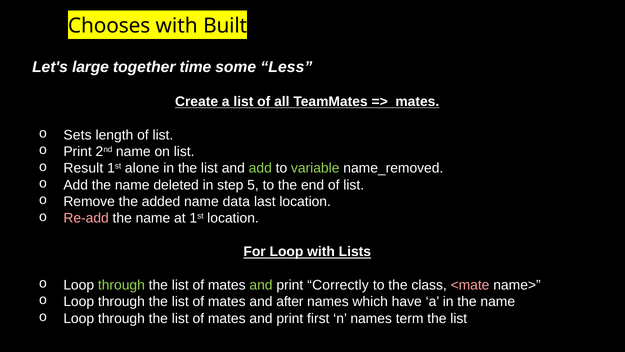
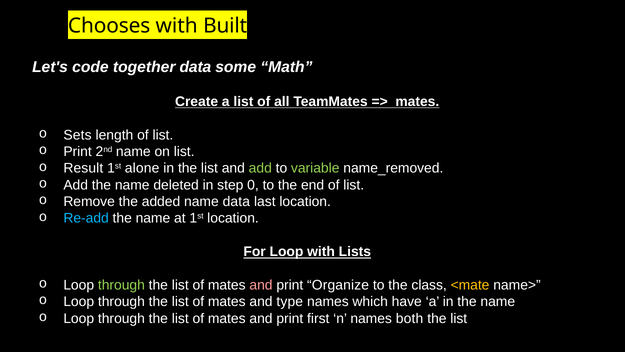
large: large -> code
together time: time -> data
Less: Less -> Math
5: 5 -> 0
Re-add colour: pink -> light blue
and at (261, 285) colour: light green -> pink
Correctly: Correctly -> Organize
<mate colour: pink -> yellow
after: after -> type
term: term -> both
